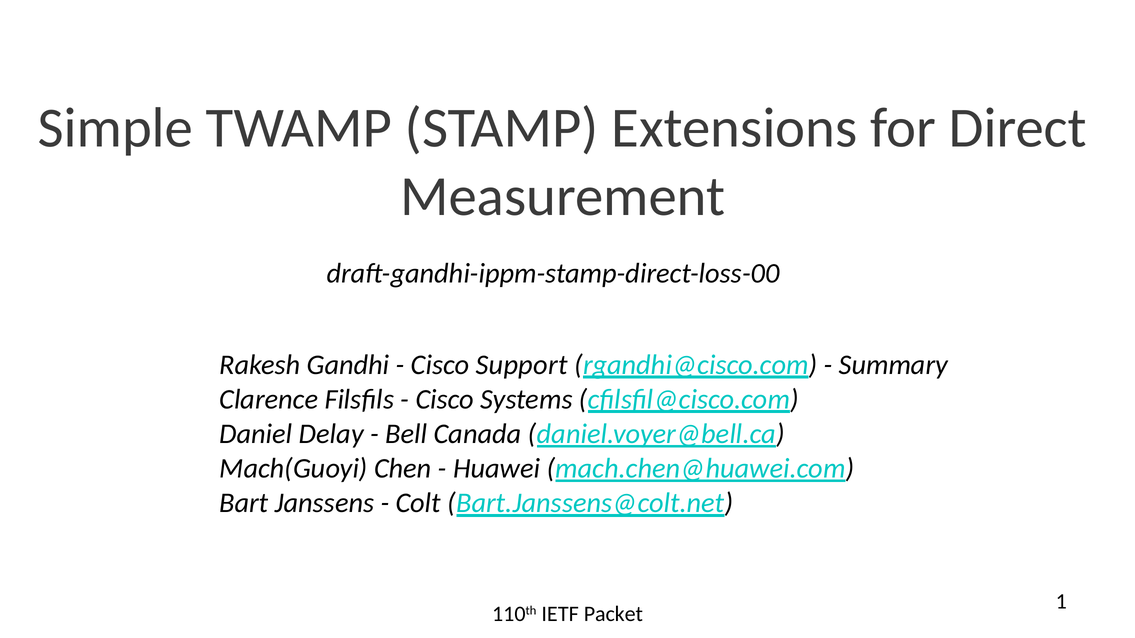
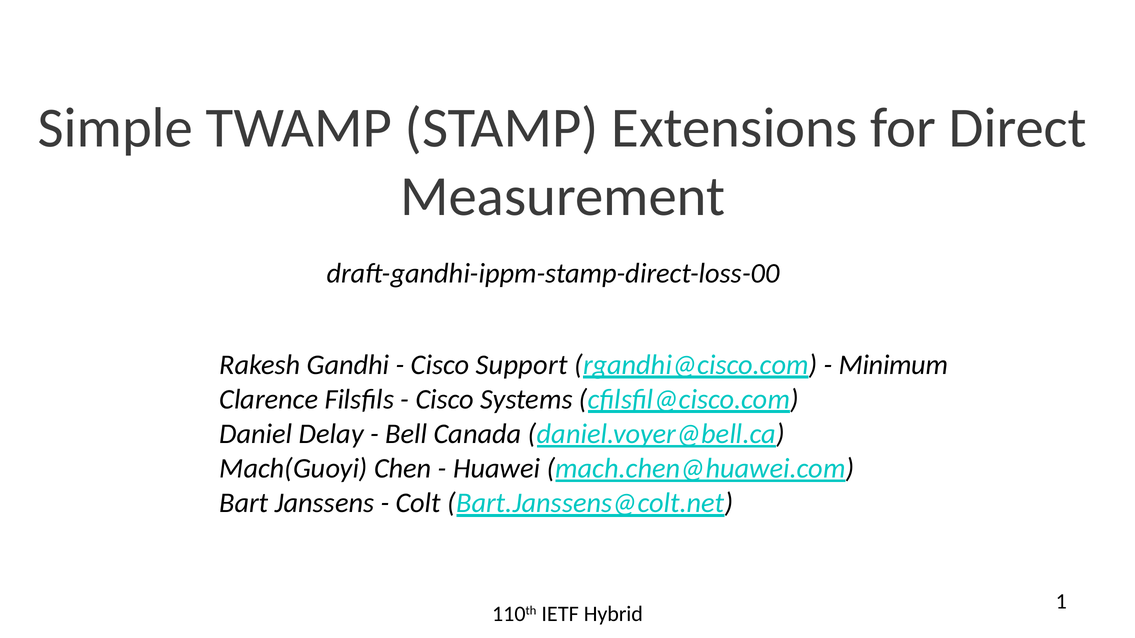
Summary: Summary -> Minimum
Packet: Packet -> Hybrid
